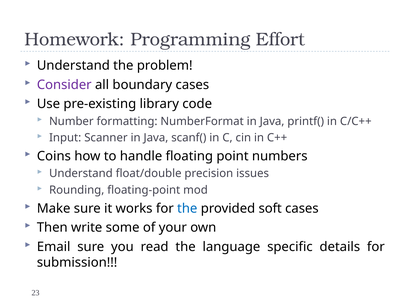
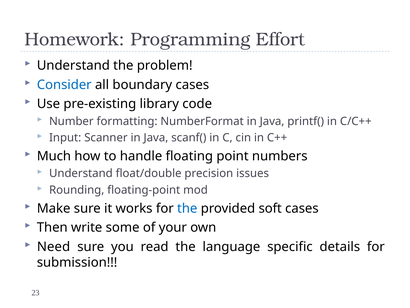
Consider colour: purple -> blue
Coins: Coins -> Much
Email: Email -> Need
